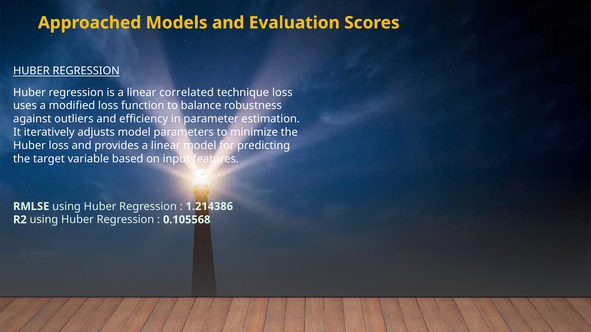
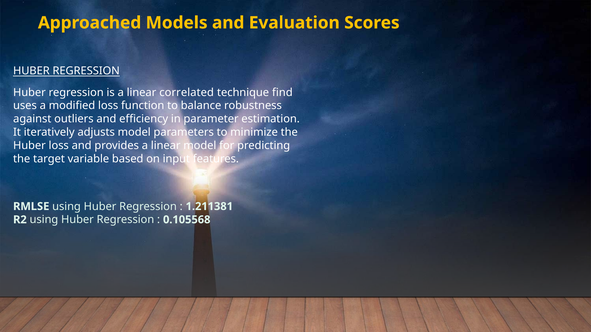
technique loss: loss -> find
1.214386: 1.214386 -> 1.211381
